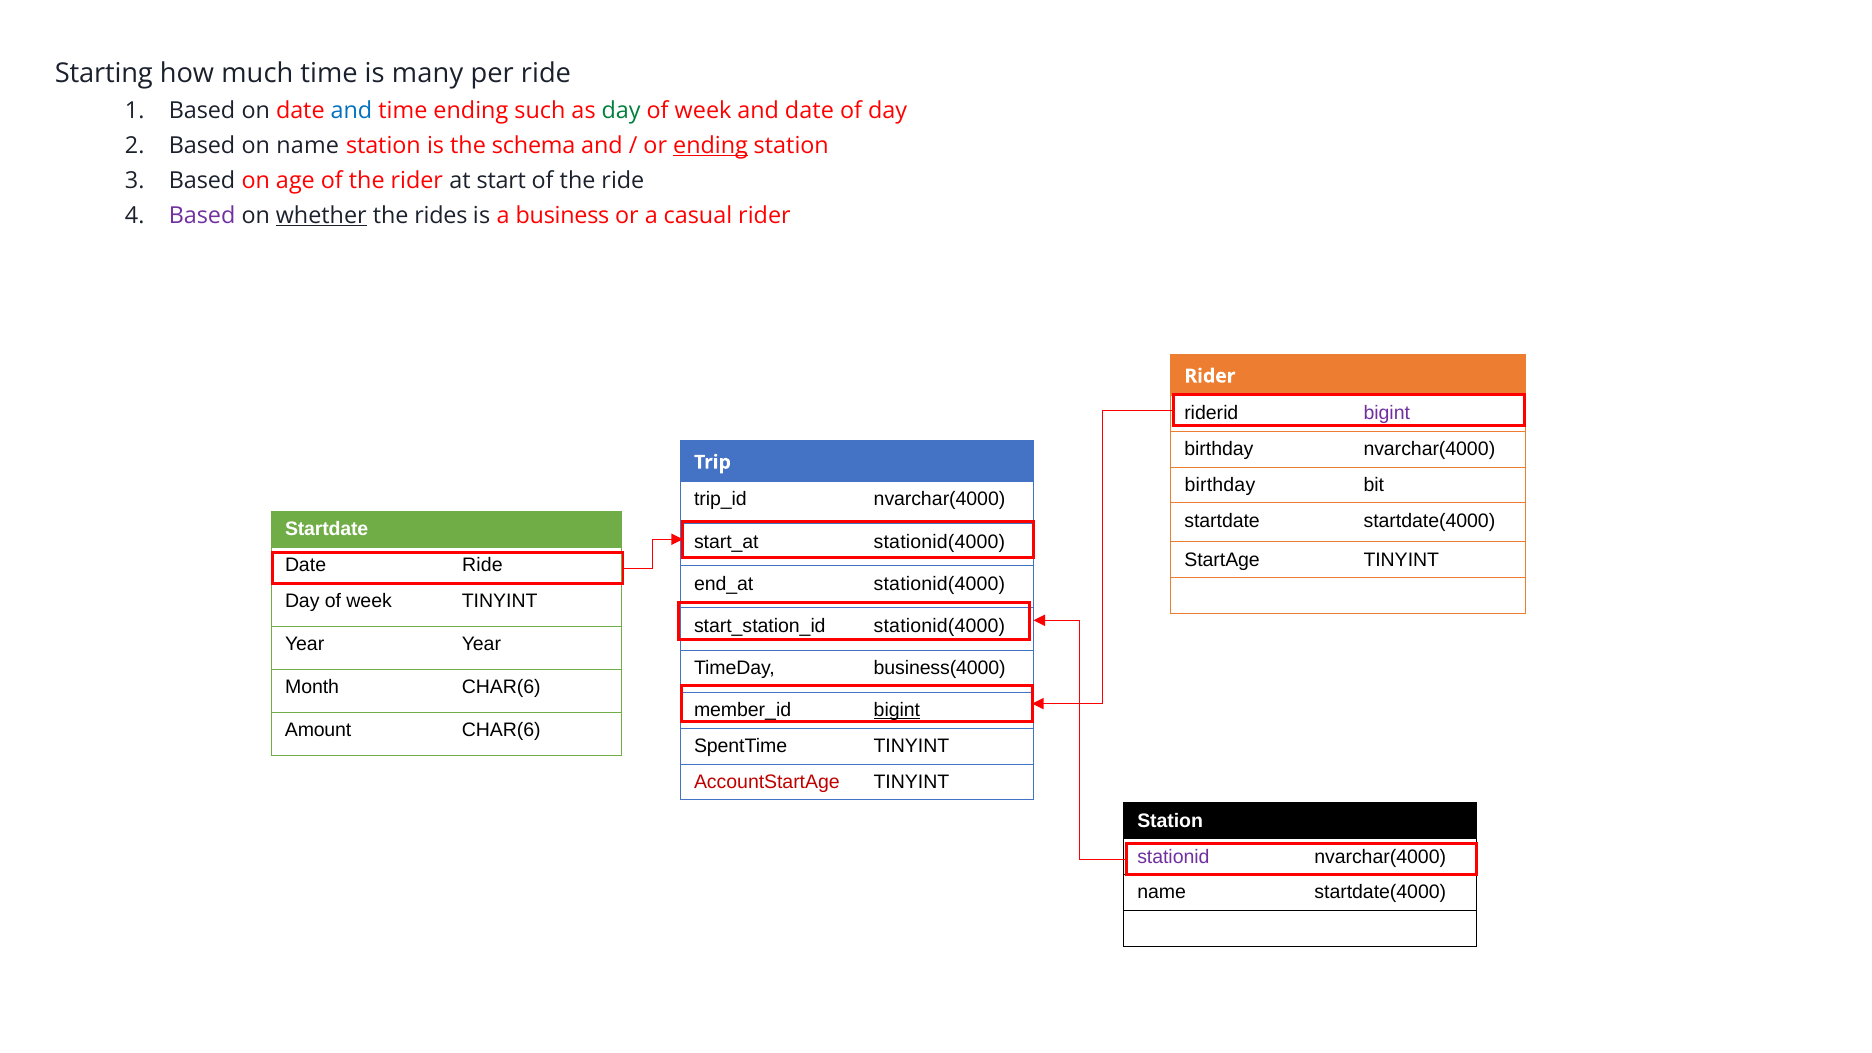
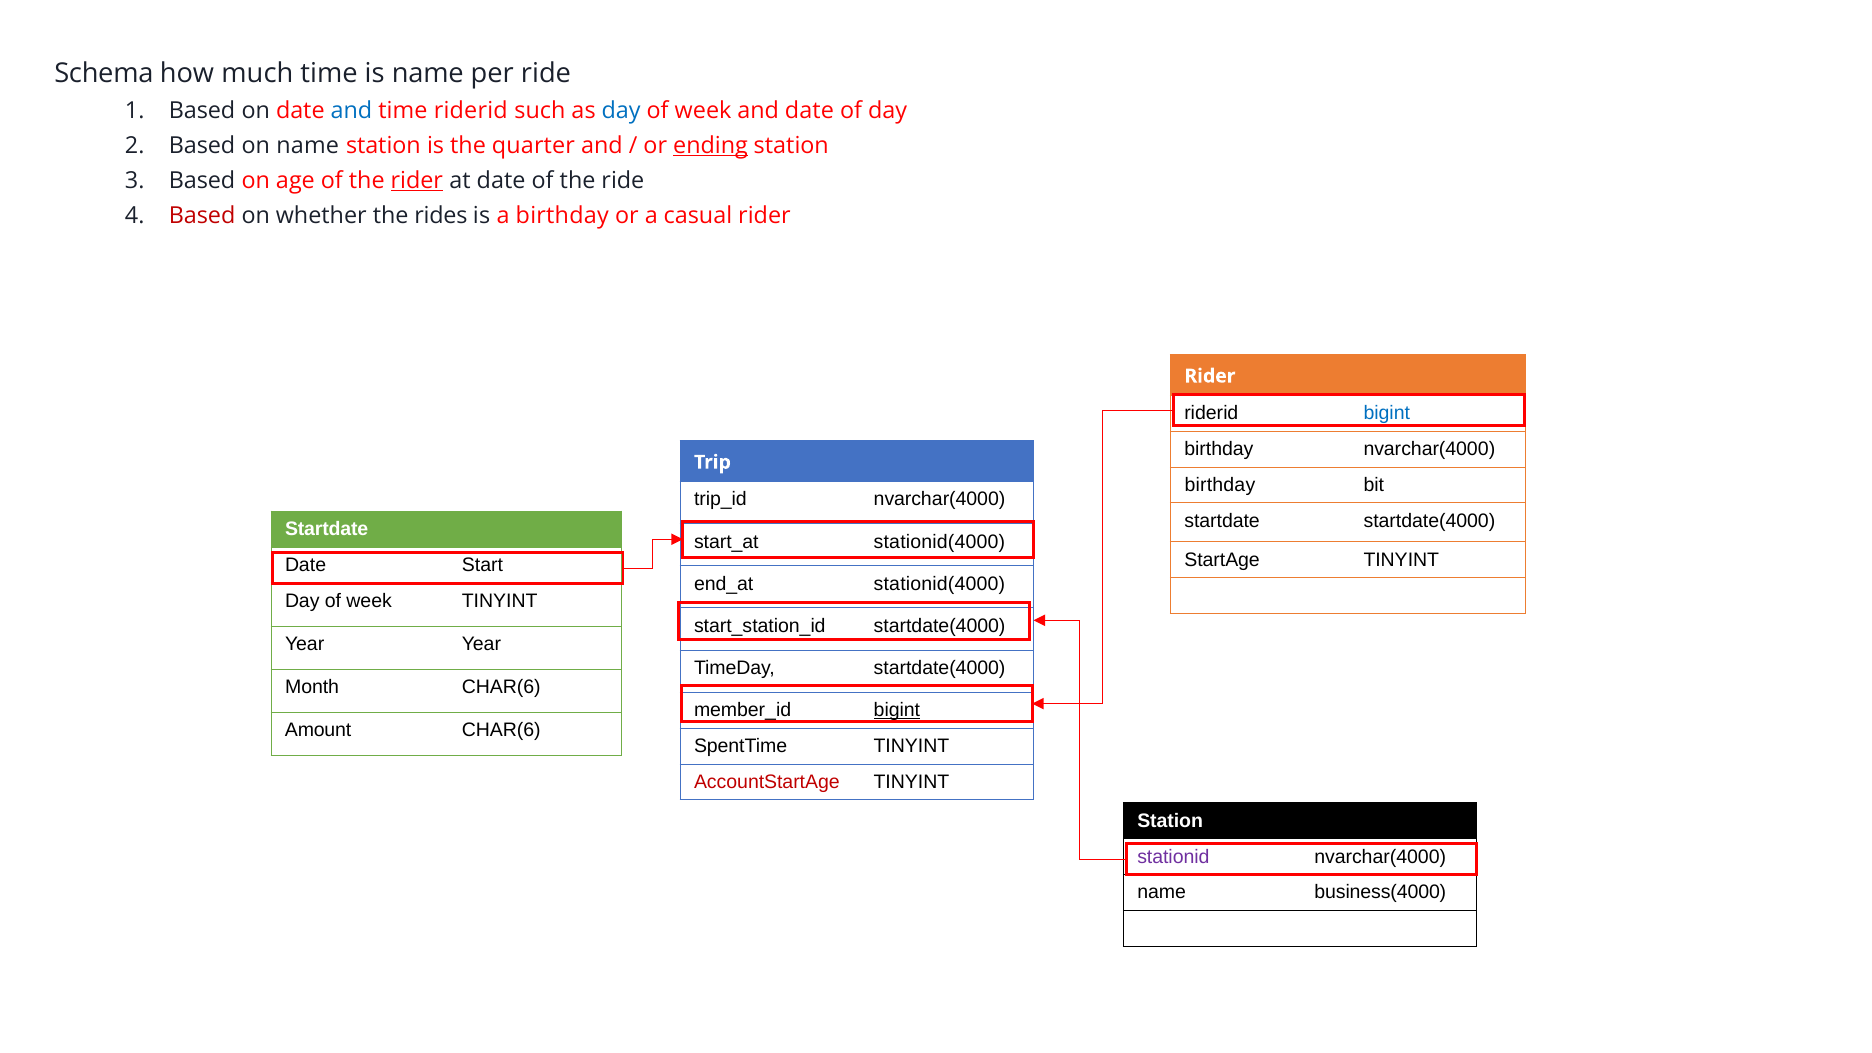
Starting: Starting -> Schema
is many: many -> name
time ending: ending -> riderid
day at (621, 111) colour: green -> blue
schema: schema -> quarter
rider at (417, 181) underline: none -> present
at start: start -> date
Based at (202, 216) colour: purple -> red
whether underline: present -> none
a business: business -> birthday
bigint at (1387, 413) colour: purple -> blue
Date Ride: Ride -> Start
stationid(4000 at (939, 626): stationid(4000 -> startdate(4000
TimeDay business(4000: business(4000 -> startdate(4000
name startdate(4000: startdate(4000 -> business(4000
